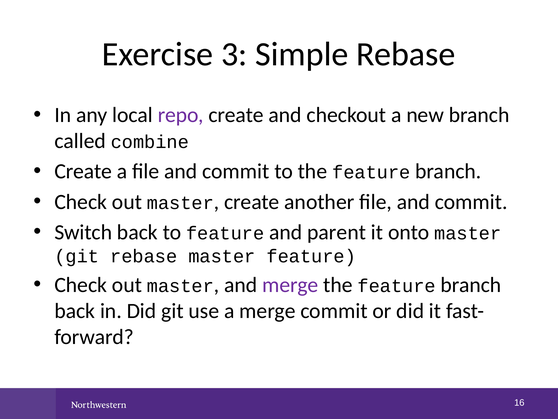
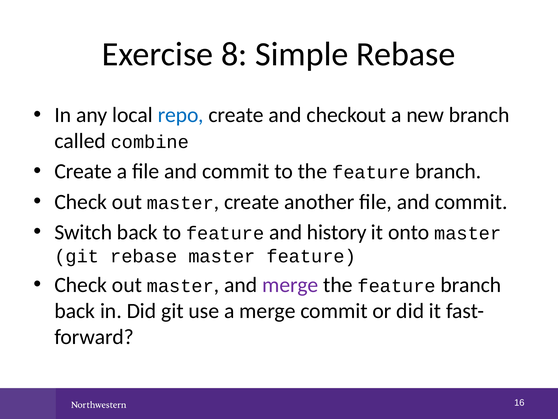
3: 3 -> 8
repo colour: purple -> blue
parent: parent -> history
